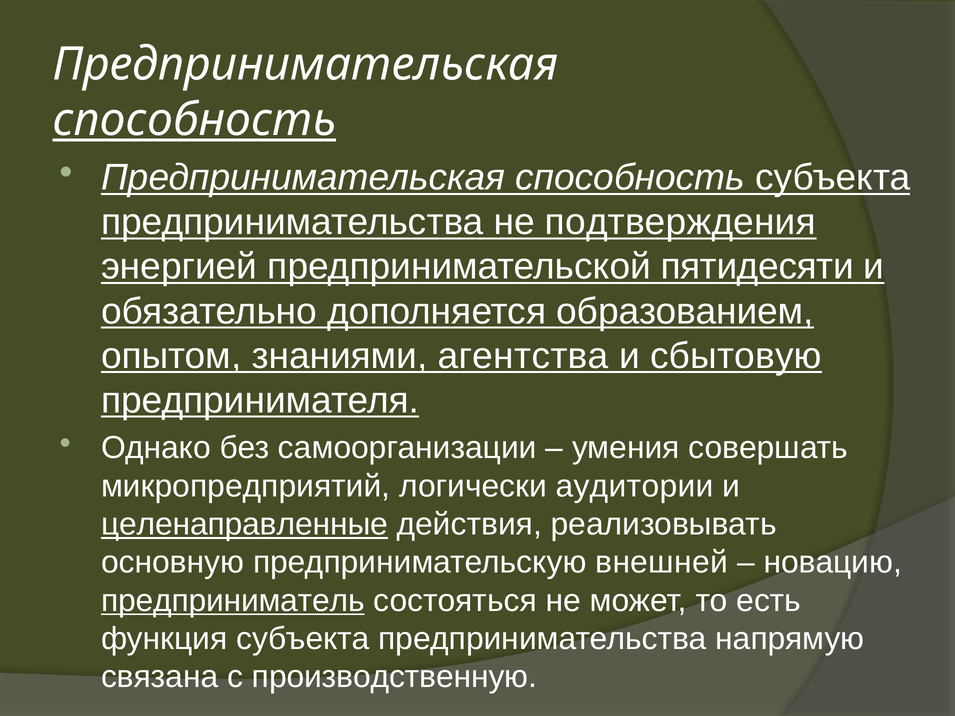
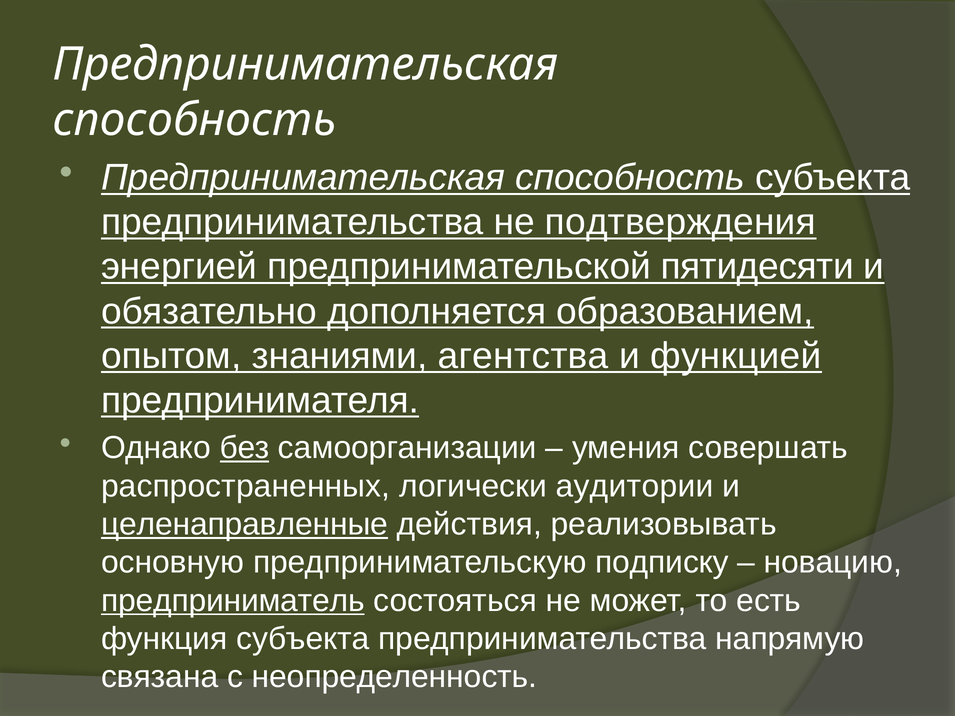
способность at (194, 120) underline: present -> none
сбытовую: сбытовую -> функцией
без underline: none -> present
микропредприятий: микропредприятий -> распространенных
внешней: внешней -> подписку
производственную: производственную -> неопределенность
